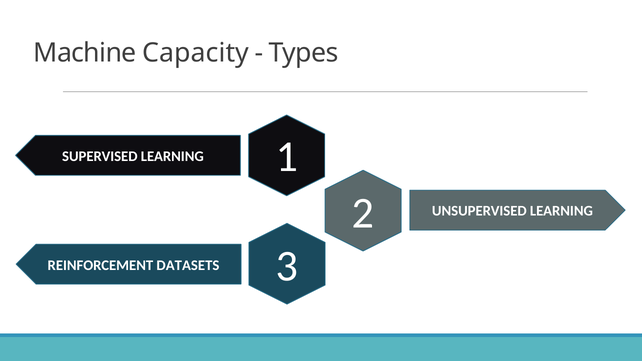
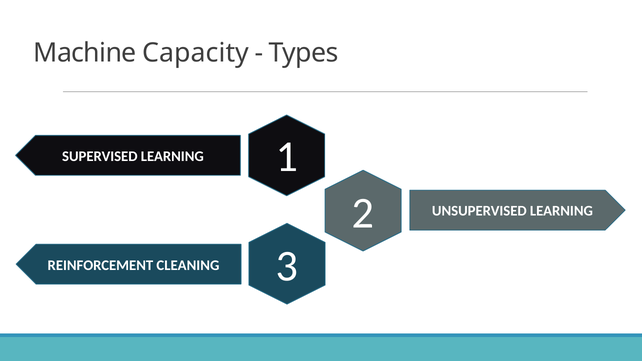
DATASETS: DATASETS -> CLEANING
